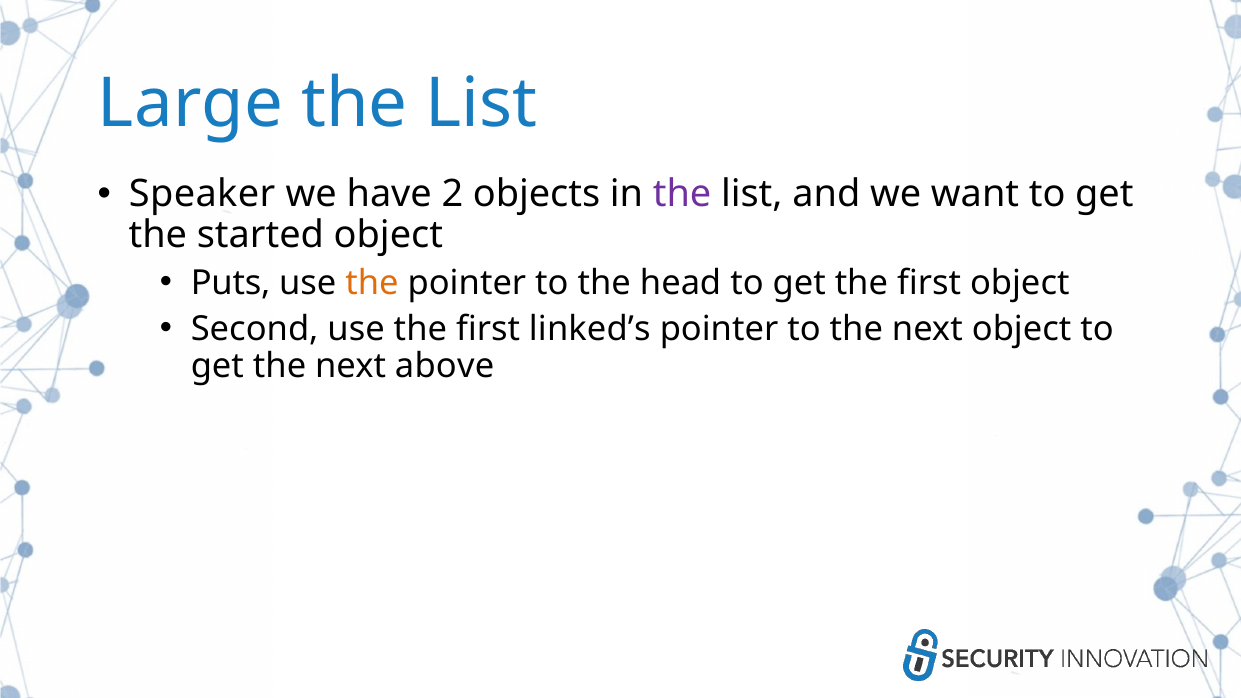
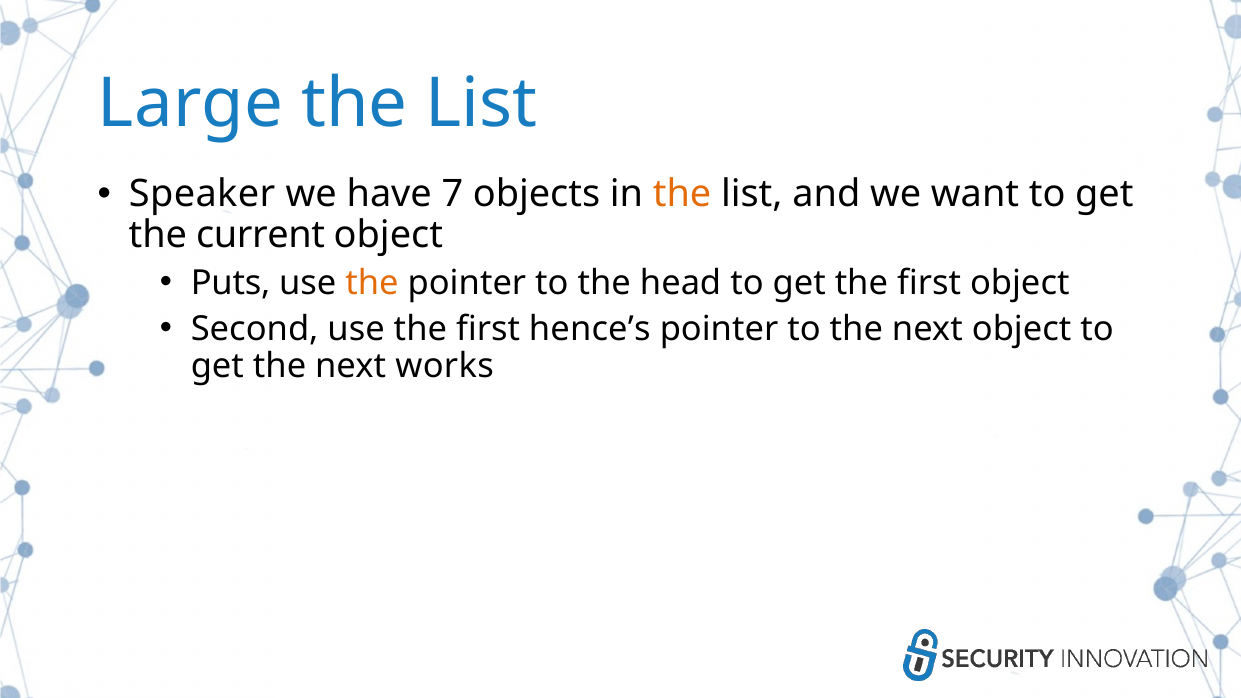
2: 2 -> 7
the at (682, 194) colour: purple -> orange
started: started -> current
linked’s: linked’s -> hence’s
above: above -> works
